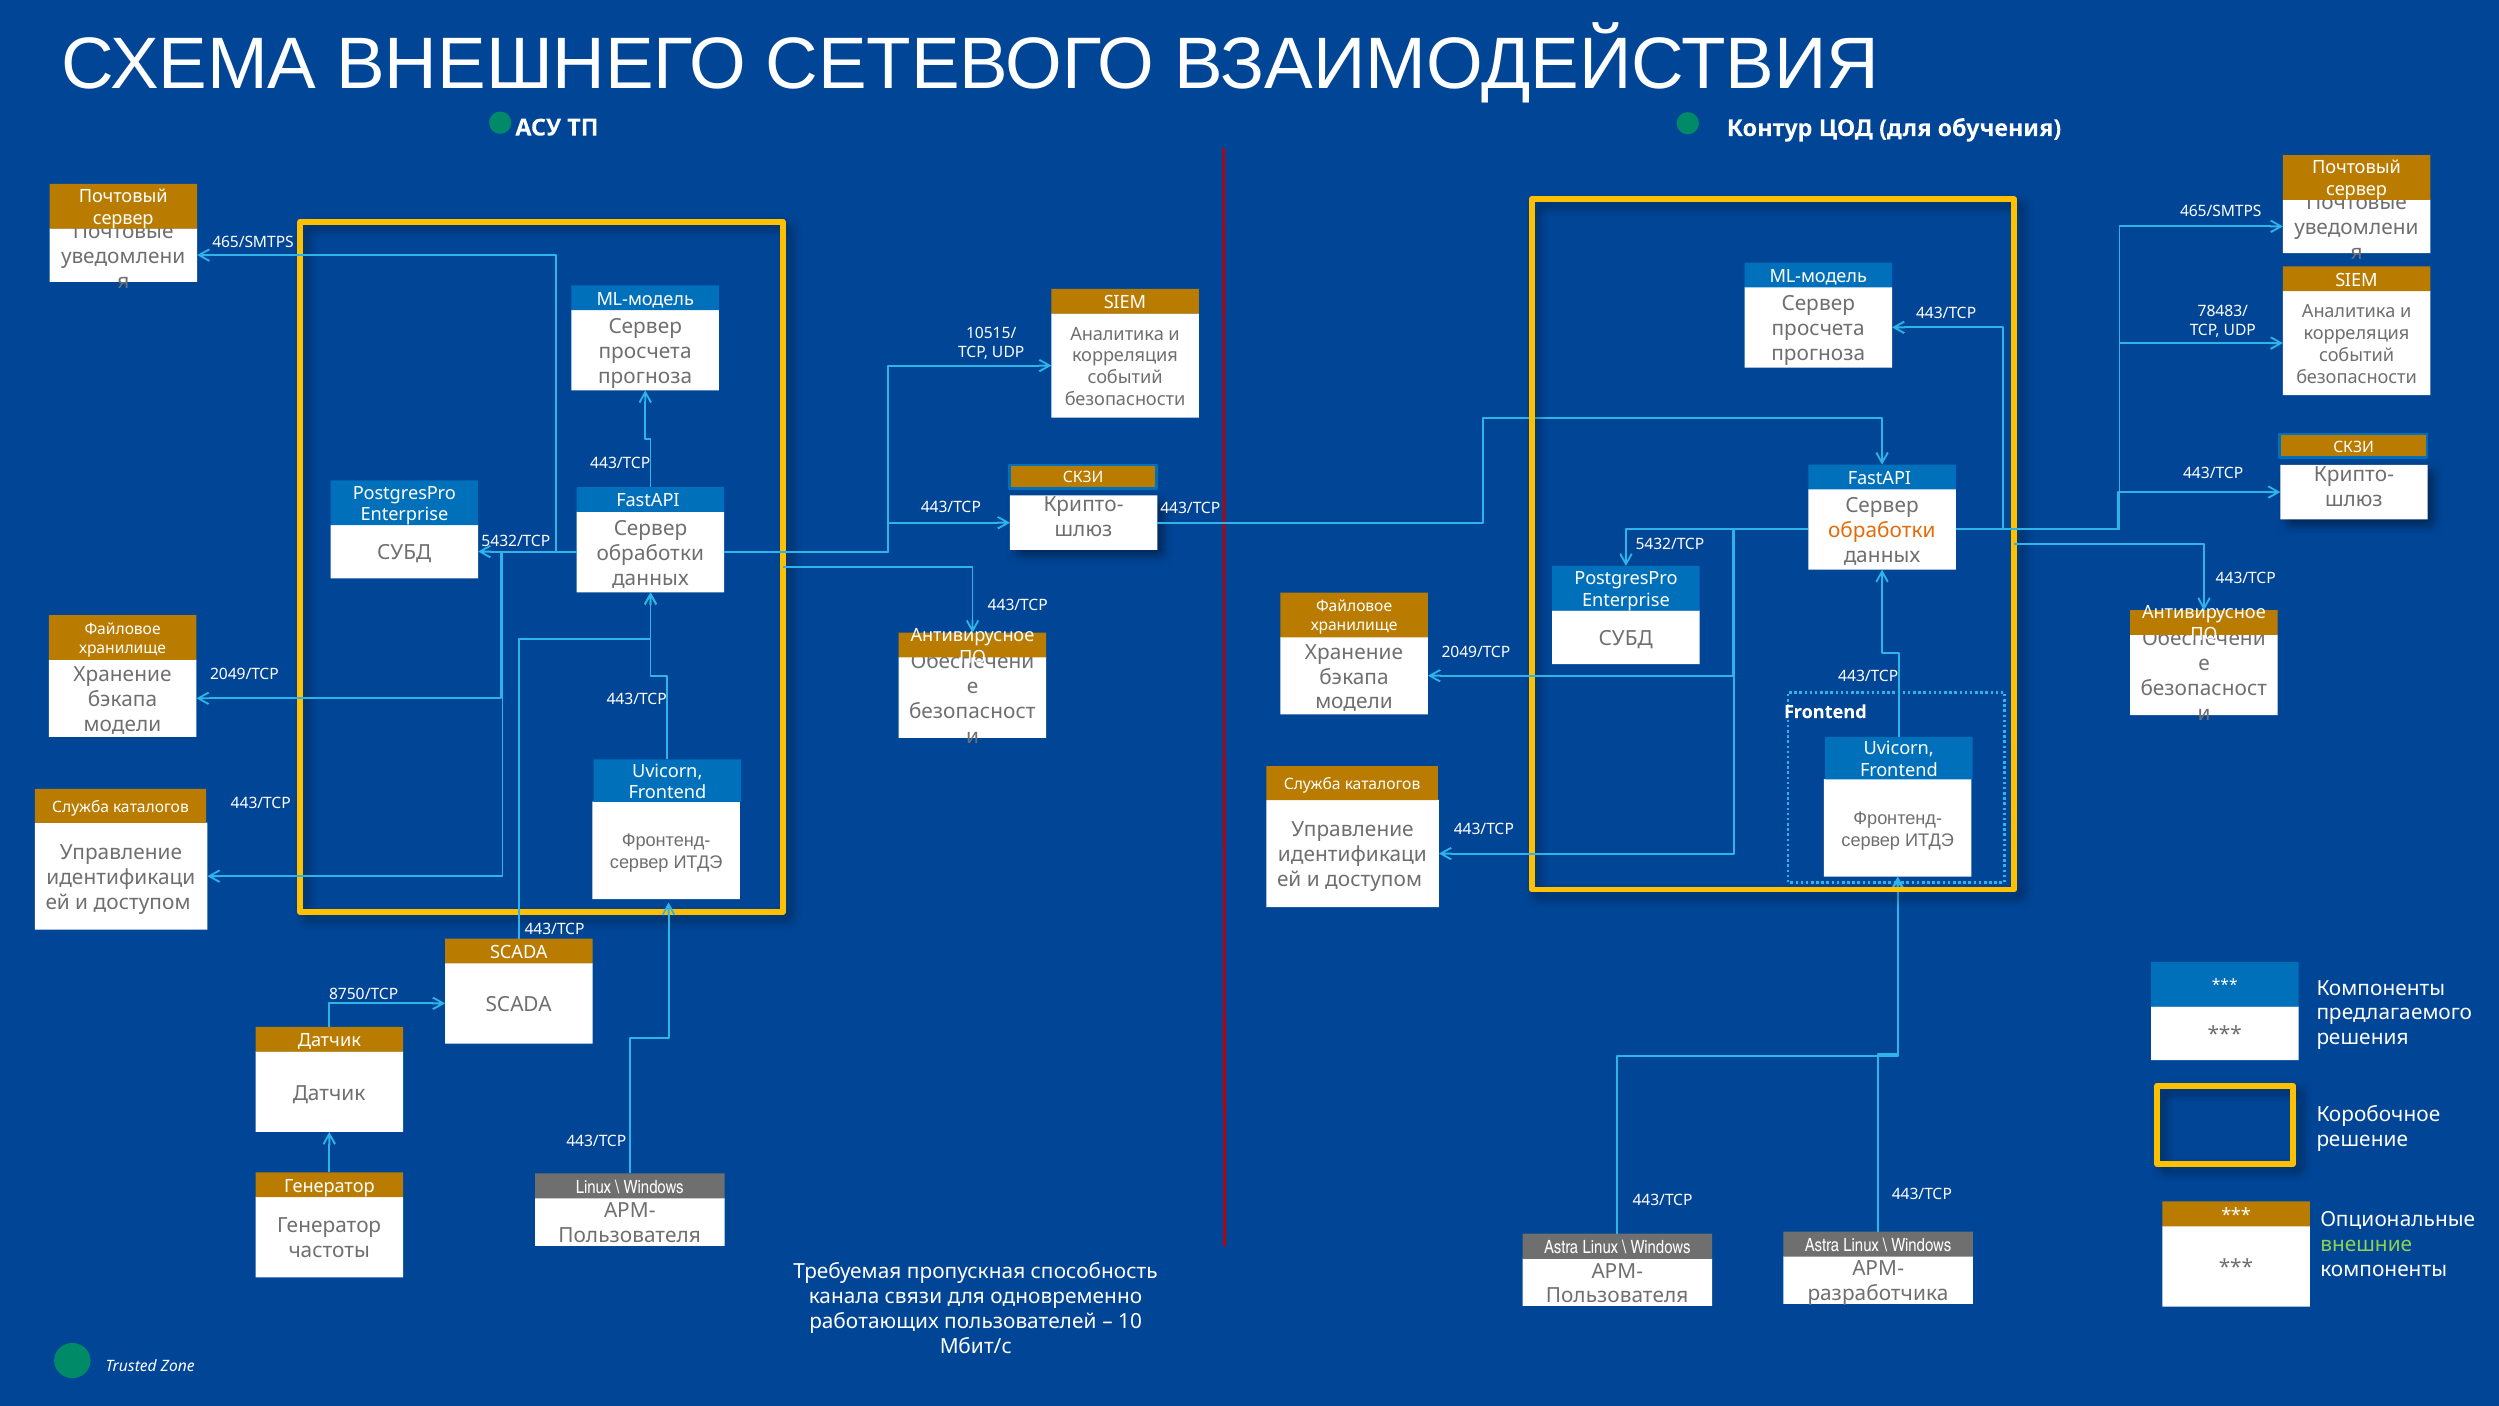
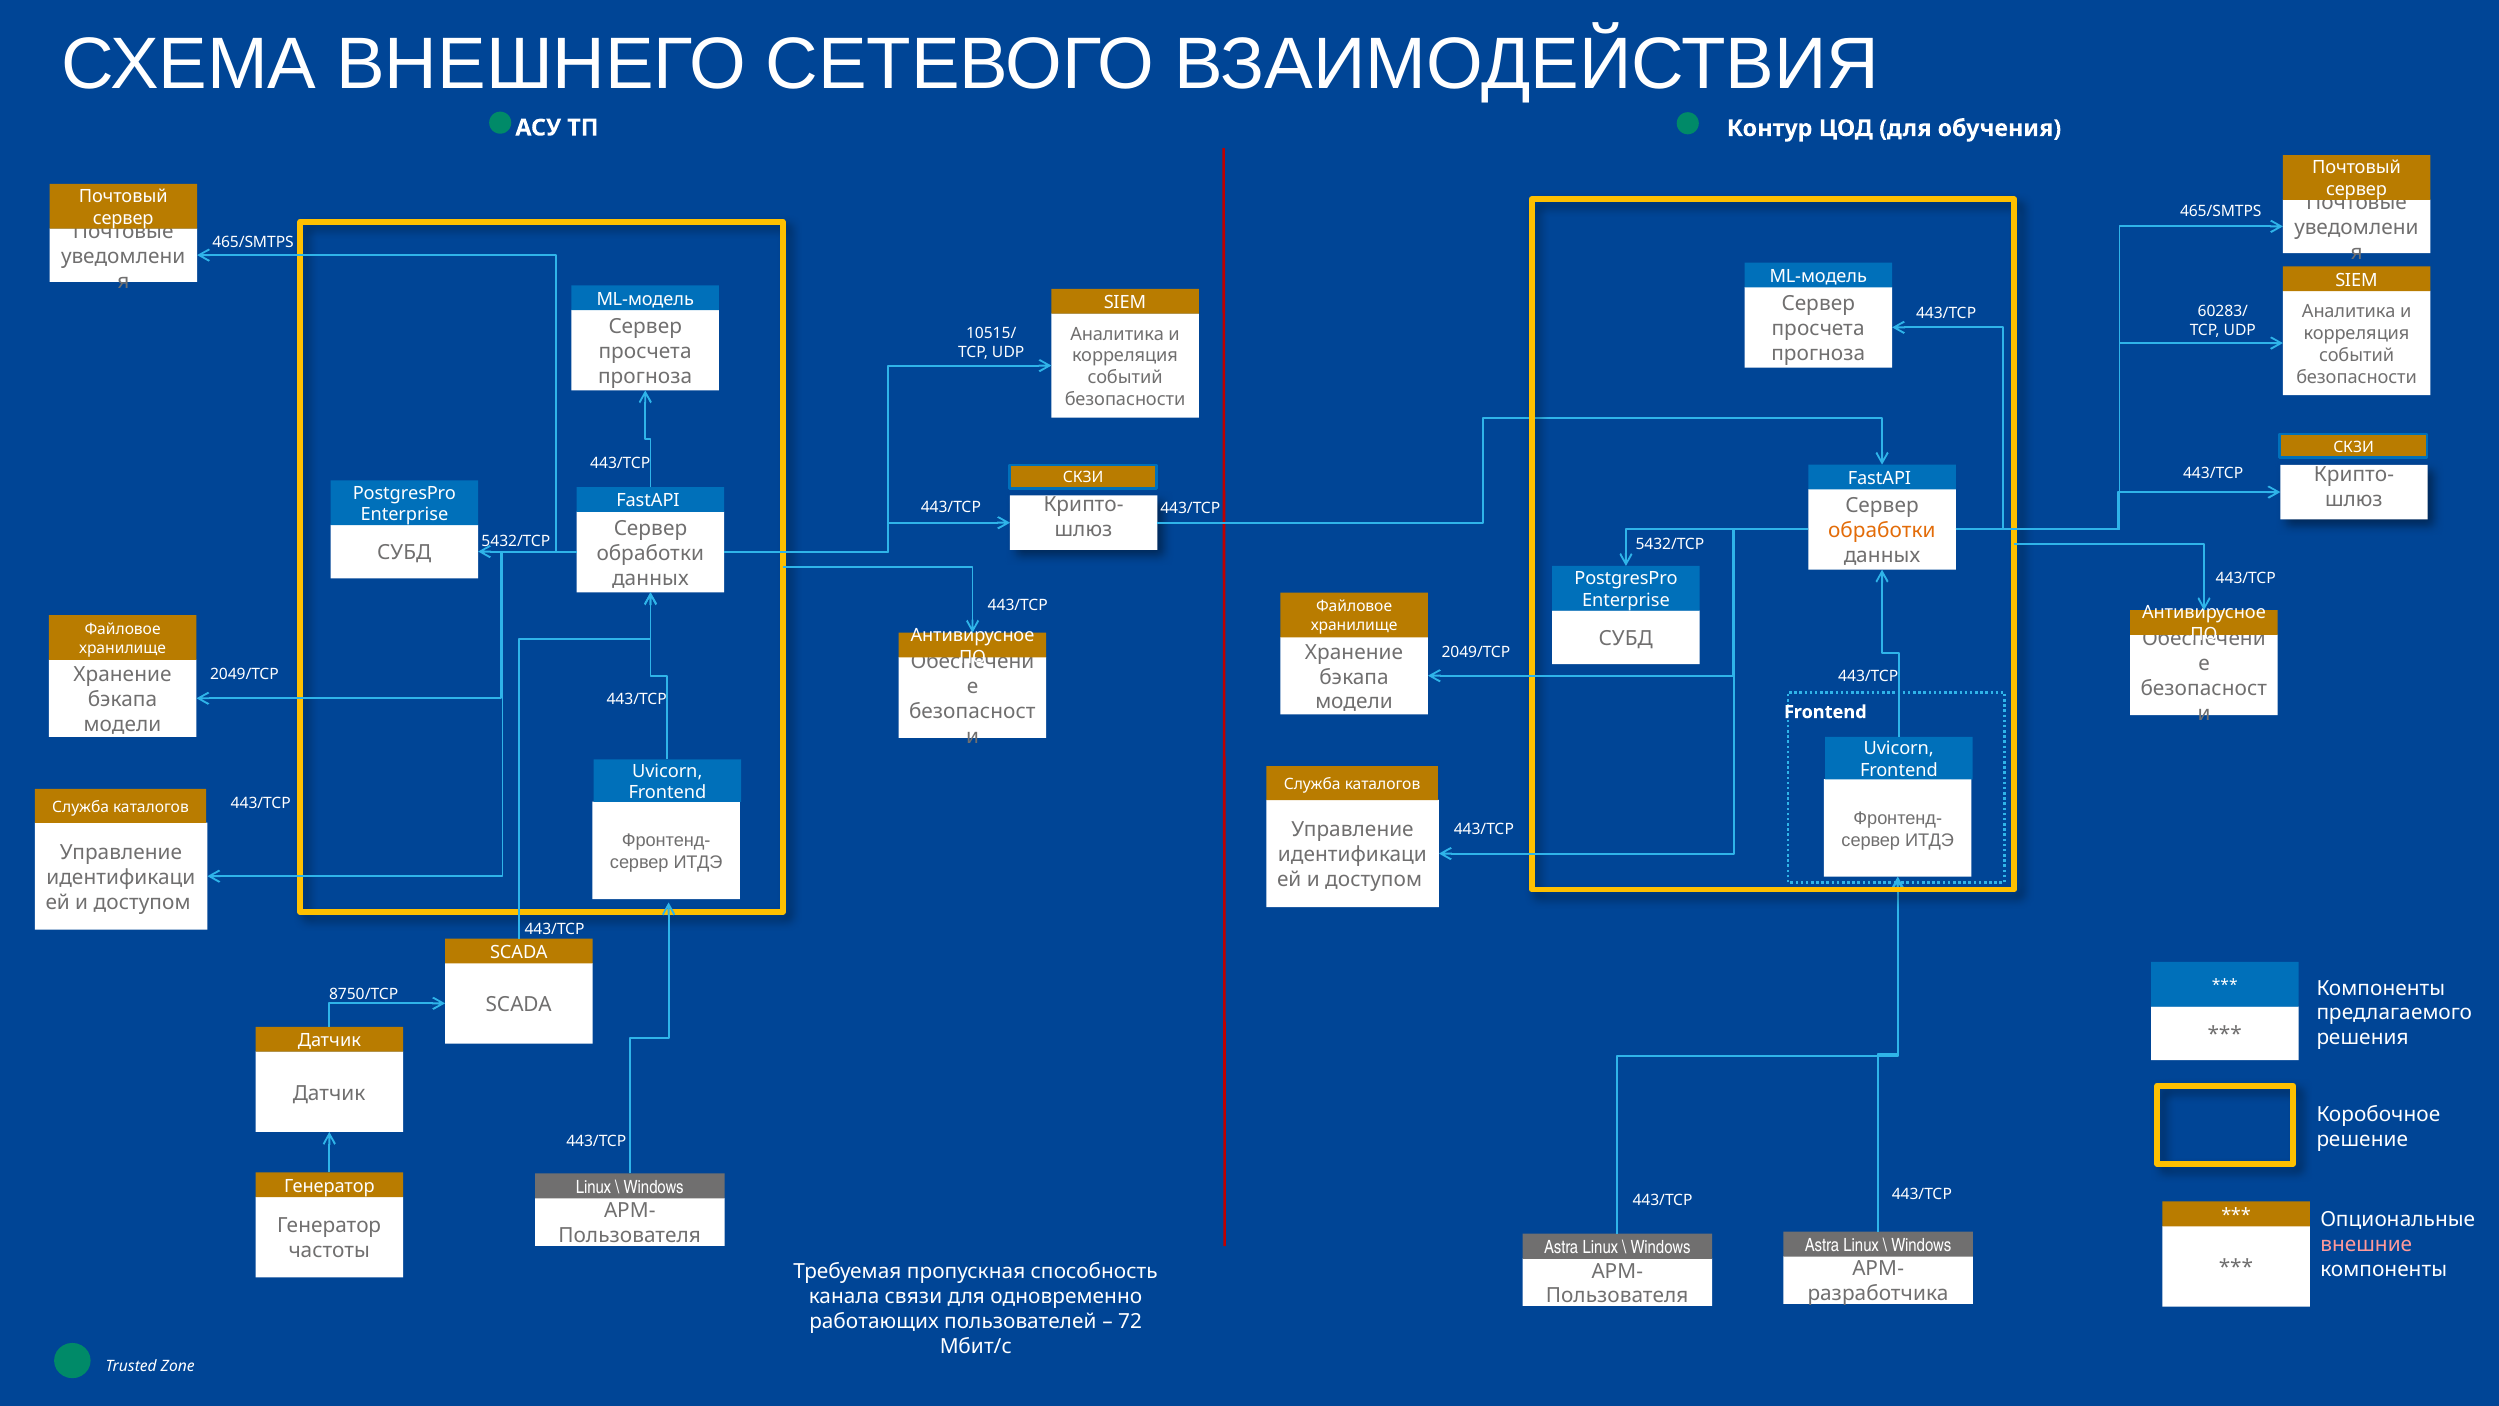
78483/: 78483/ -> 60283/
внешние colour: light green -> pink
10: 10 -> 72
